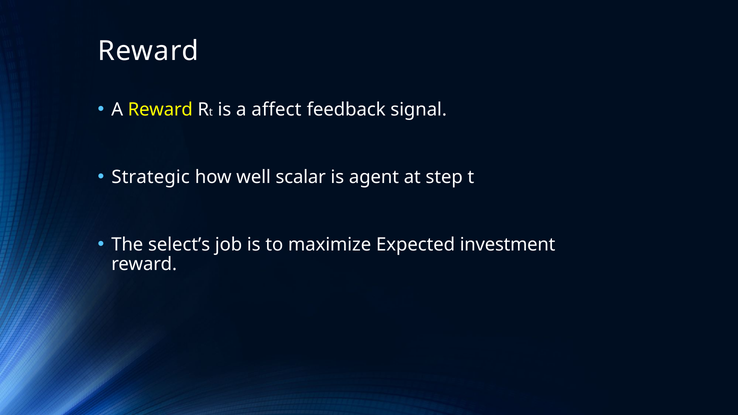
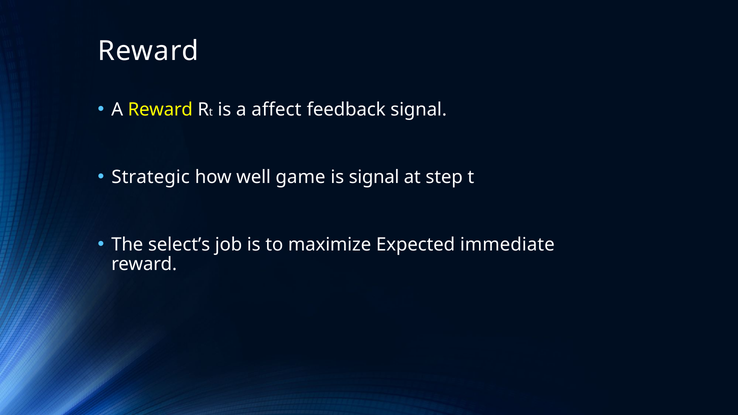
scalar: scalar -> game
is agent: agent -> signal
investment: investment -> immediate
